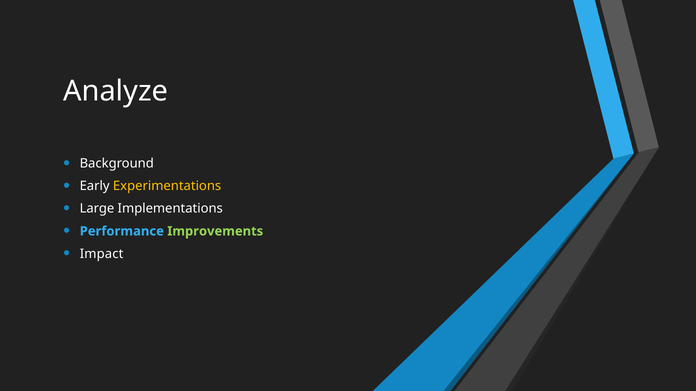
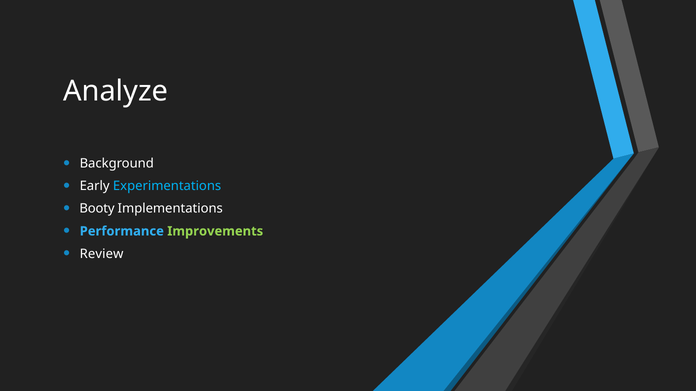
Experimentations colour: yellow -> light blue
Large: Large -> Booty
Impact: Impact -> Review
